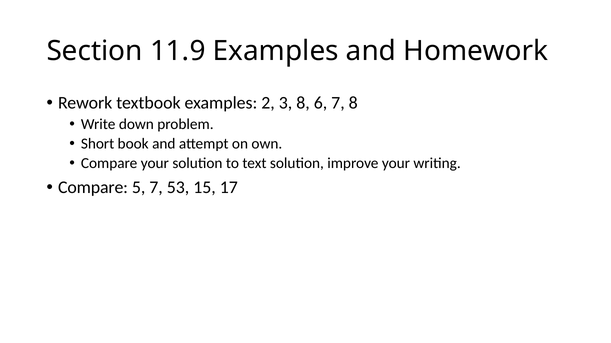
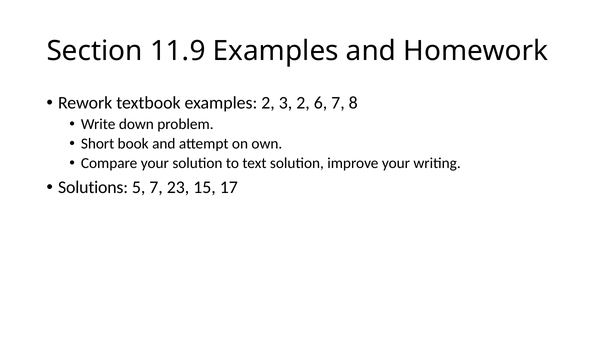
3 8: 8 -> 2
Compare at (93, 188): Compare -> Solutions
53: 53 -> 23
